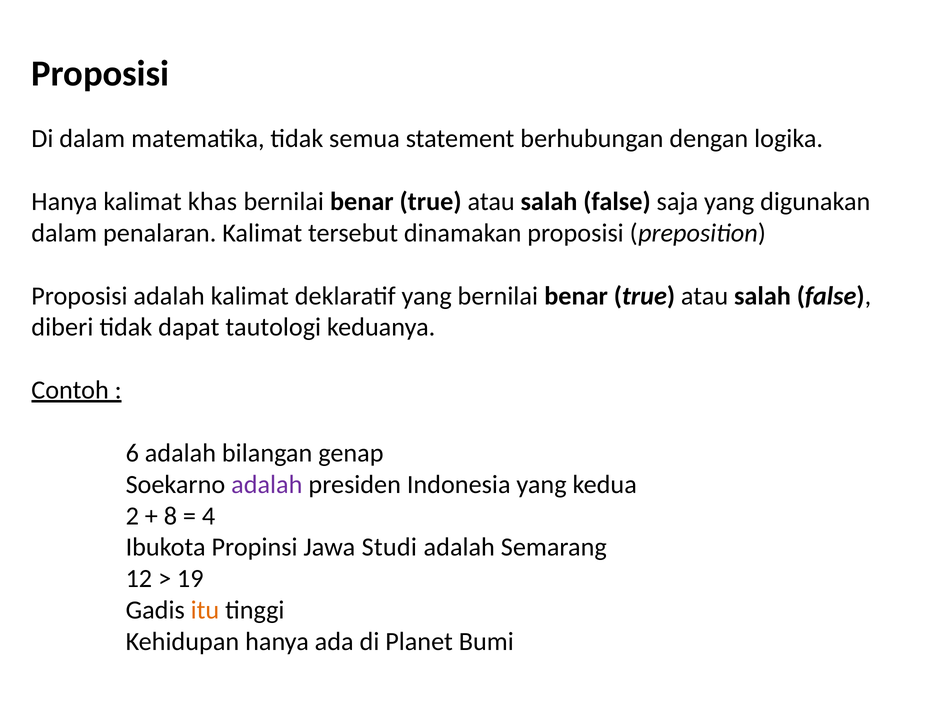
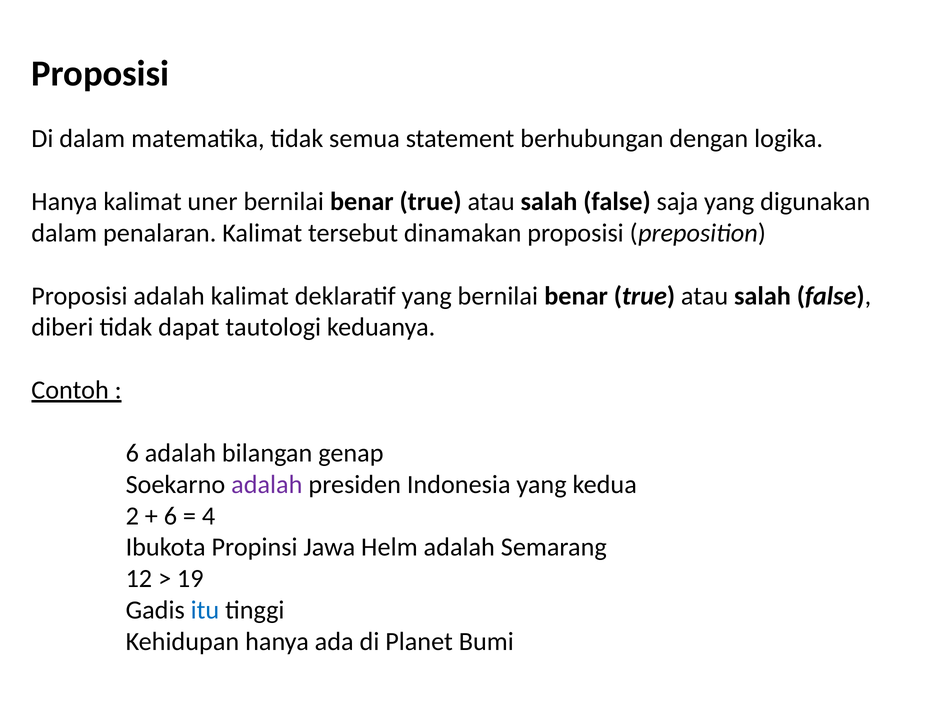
khas: khas -> uner
8 at (170, 516): 8 -> 6
Studi: Studi -> Helm
itu colour: orange -> blue
